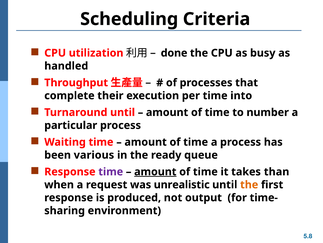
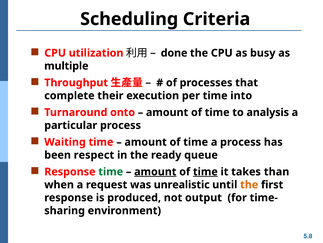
handled: handled -> multiple
Turnaround until: until -> onto
number: number -> analysis
various: various -> respect
time at (111, 171) colour: purple -> green
time at (205, 171) underline: none -> present
